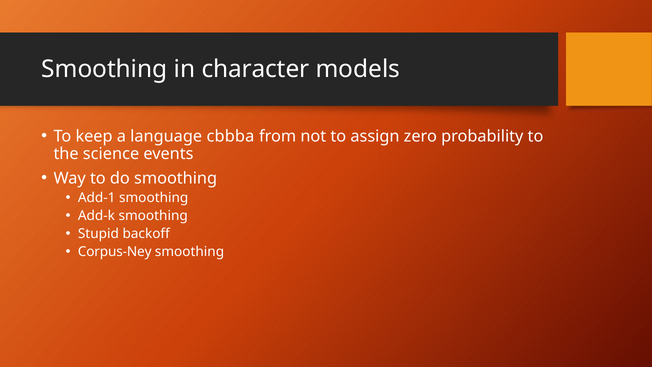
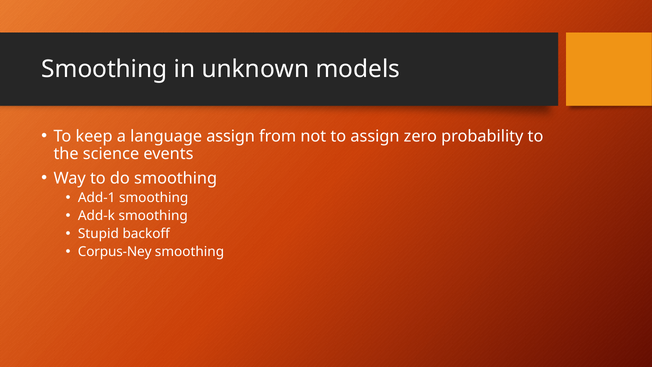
character: character -> unknown
language cbbba: cbbba -> assign
